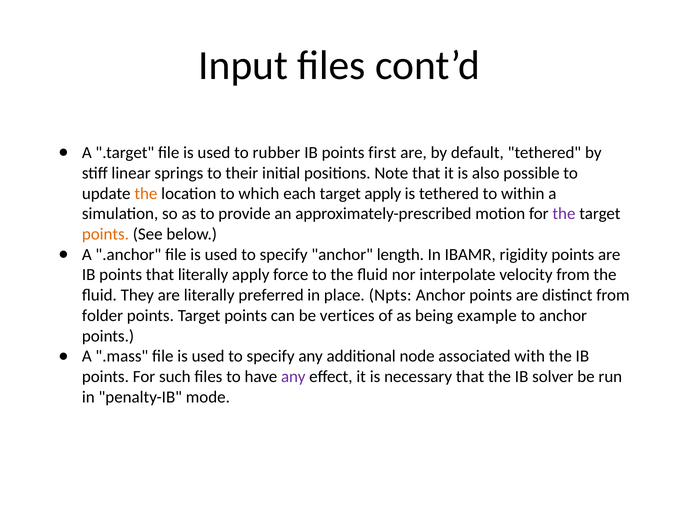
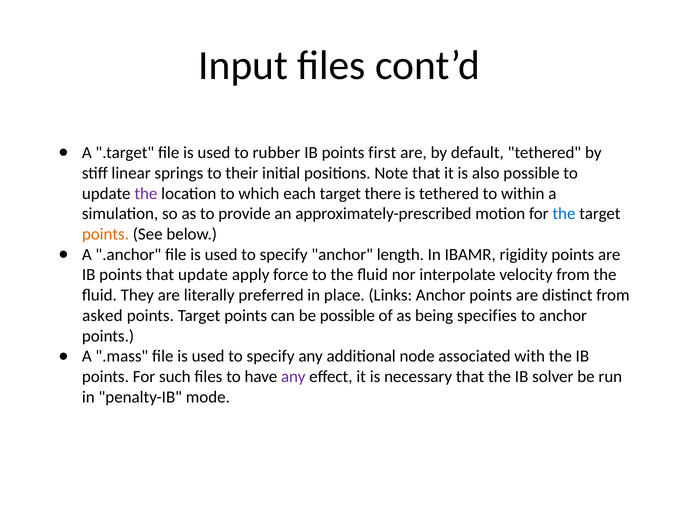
the at (146, 194) colour: orange -> purple
target apply: apply -> there
the at (564, 214) colour: purple -> blue
that literally: literally -> update
Npts: Npts -> Links
folder: folder -> asked
be vertices: vertices -> possible
example: example -> specifies
